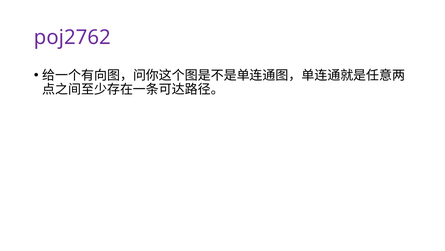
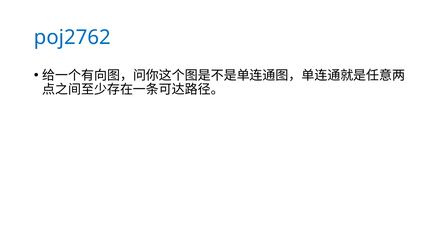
poj2762 colour: purple -> blue
